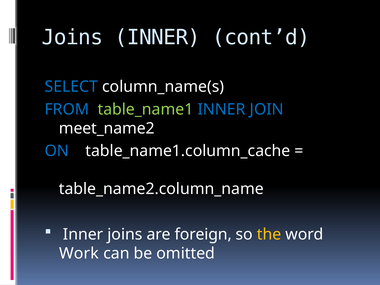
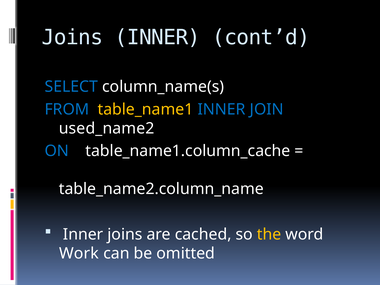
table_name1 colour: light green -> yellow
meet_name2: meet_name2 -> used_name2
foreign: foreign -> cached
